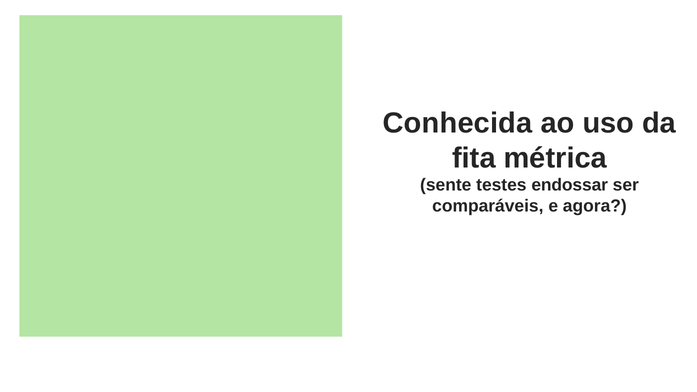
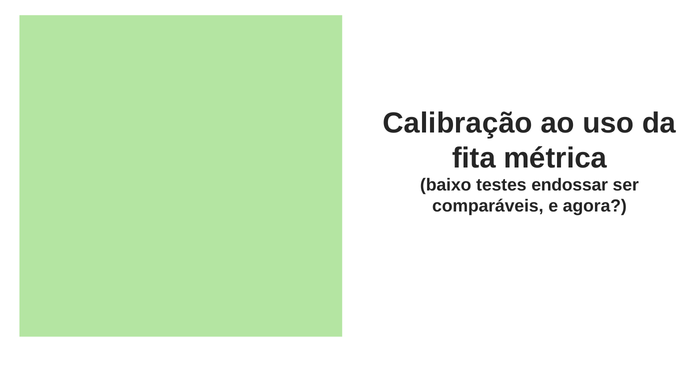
Conhecida: Conhecida -> Calibração
sente: sente -> baixo
